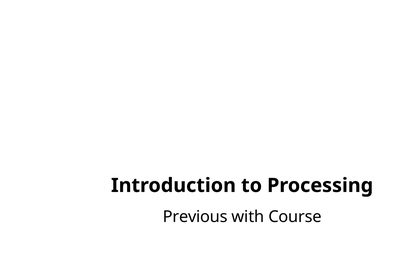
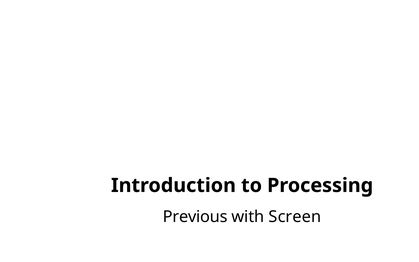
Course: Course -> Screen
